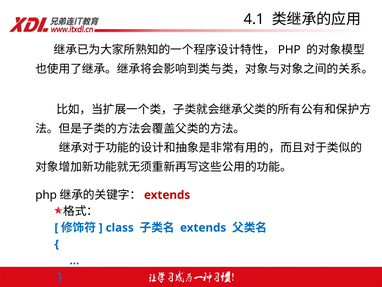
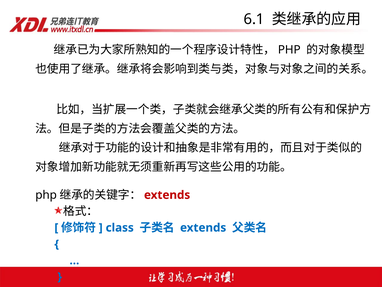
4.1: 4.1 -> 6.1
